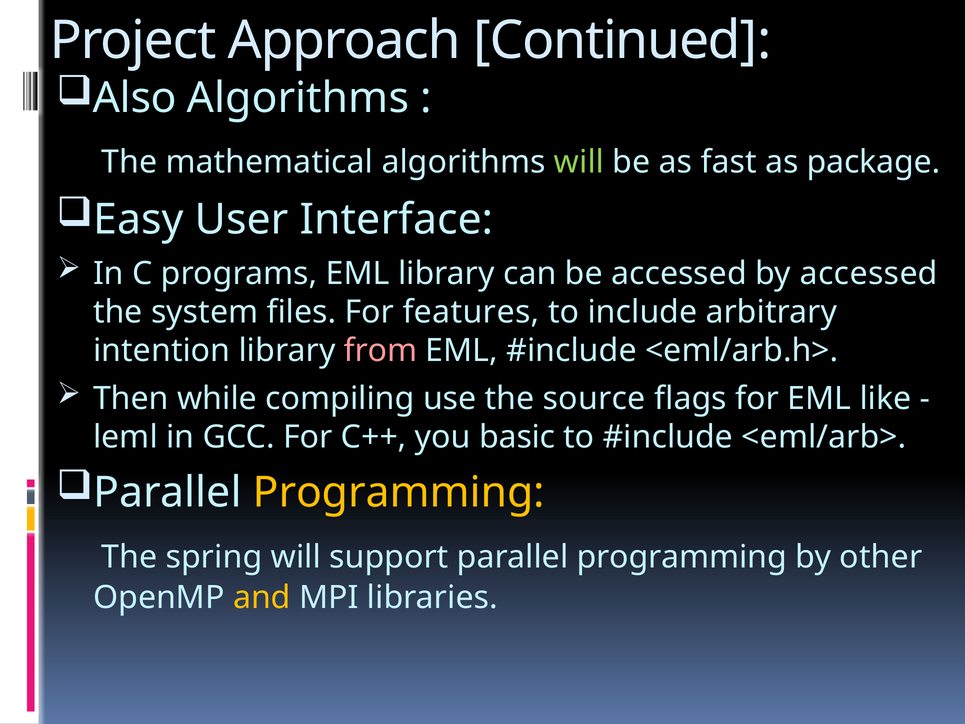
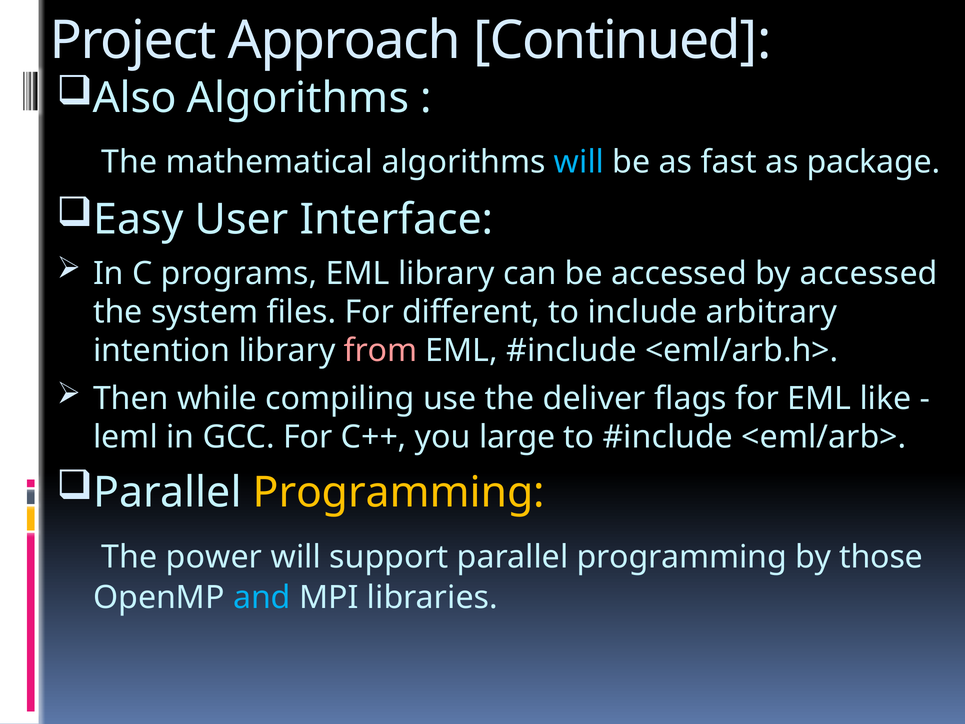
will at (579, 162) colour: light green -> light blue
features: features -> different
source: source -> deliver
basic: basic -> large
spring: spring -> power
other: other -> those
and colour: yellow -> light blue
